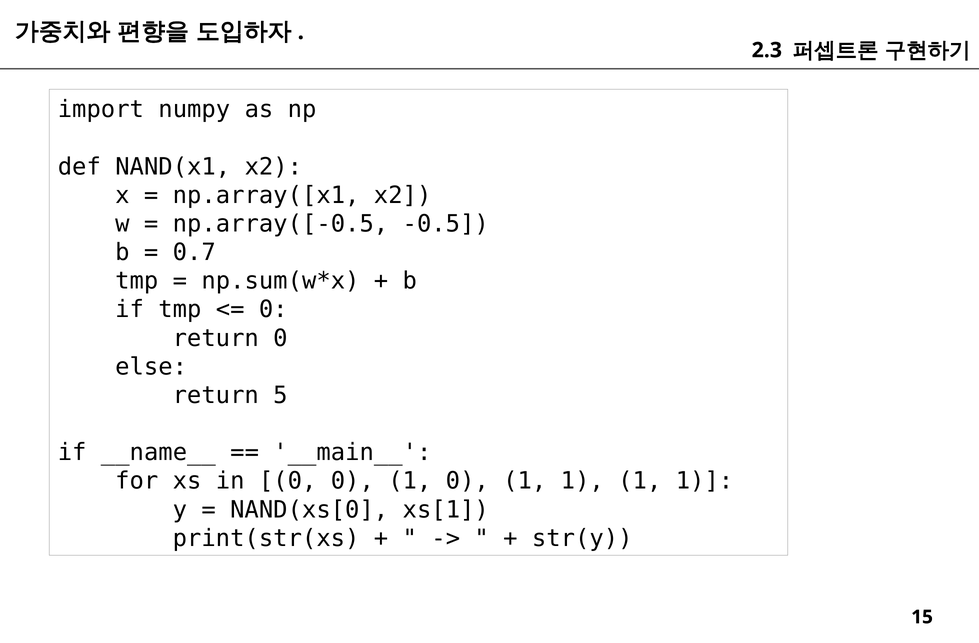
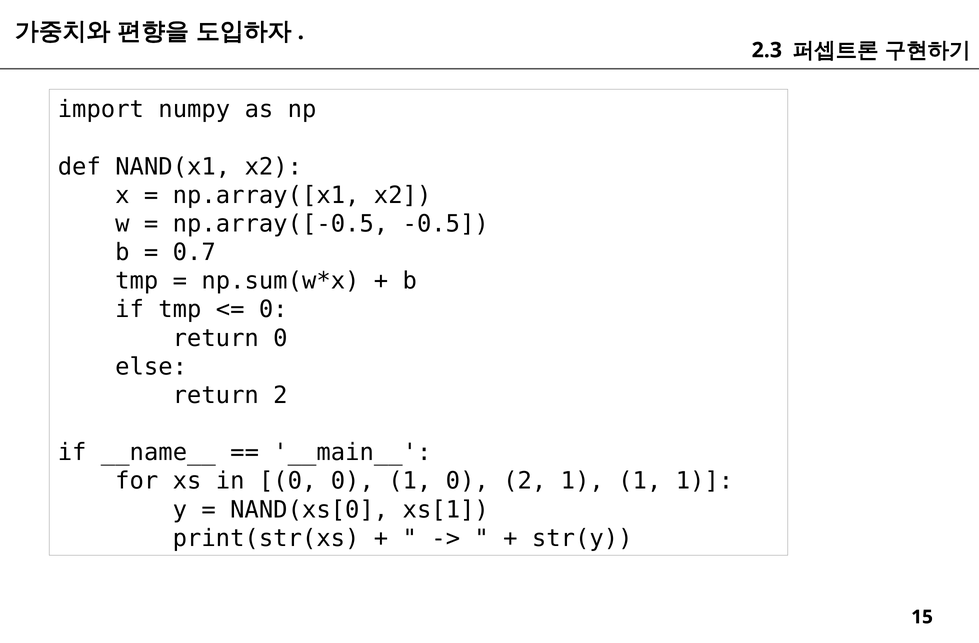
return 5: 5 -> 2
1 0 1: 1 -> 2
